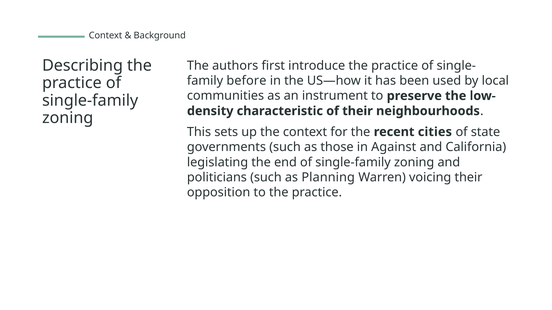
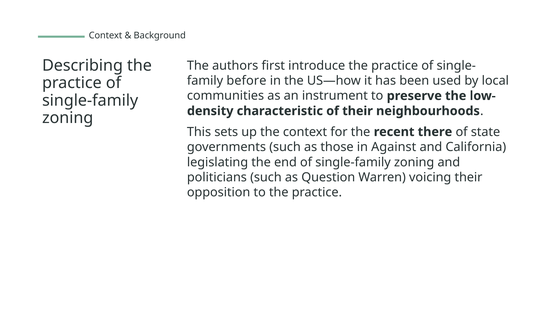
cities: cities -> there
Planning: Planning -> Question
